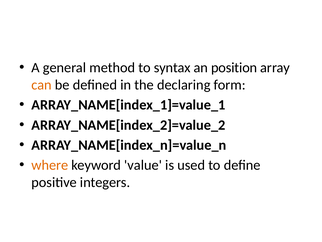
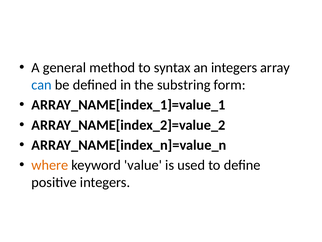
an position: position -> integers
can colour: orange -> blue
declaring: declaring -> substring
